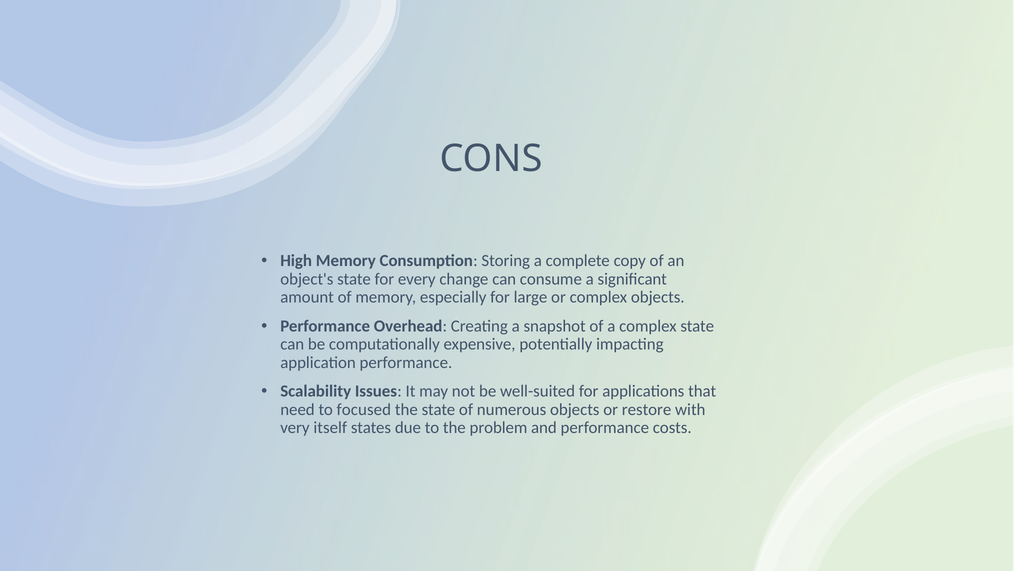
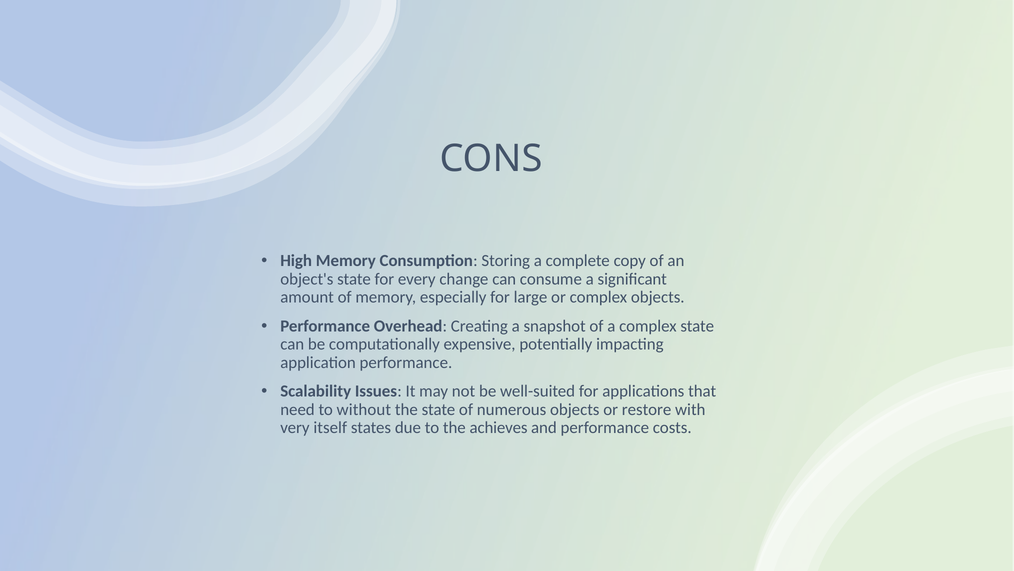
focused: focused -> without
problem: problem -> achieves
